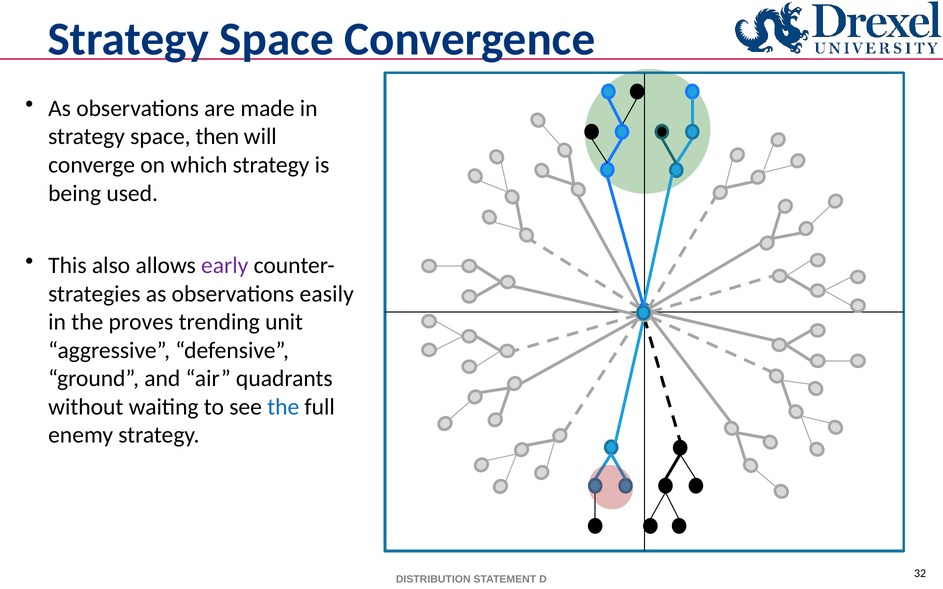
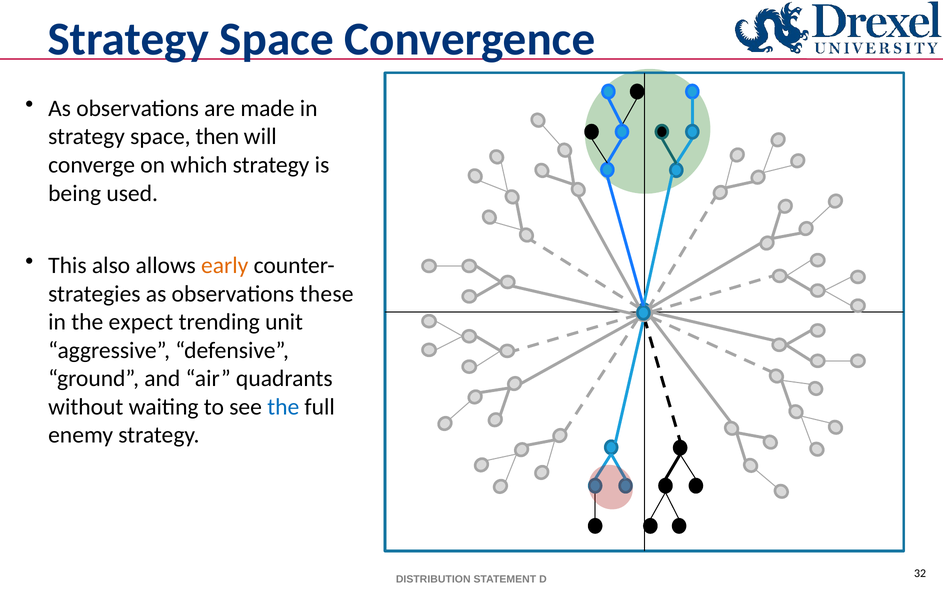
early colour: purple -> orange
easily: easily -> these
proves: proves -> expect
